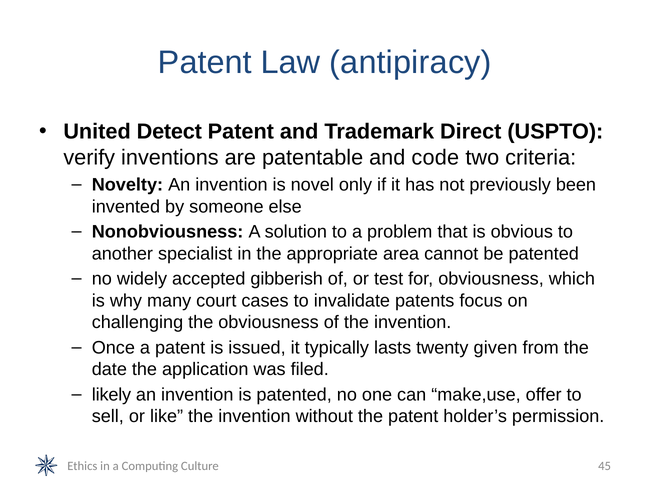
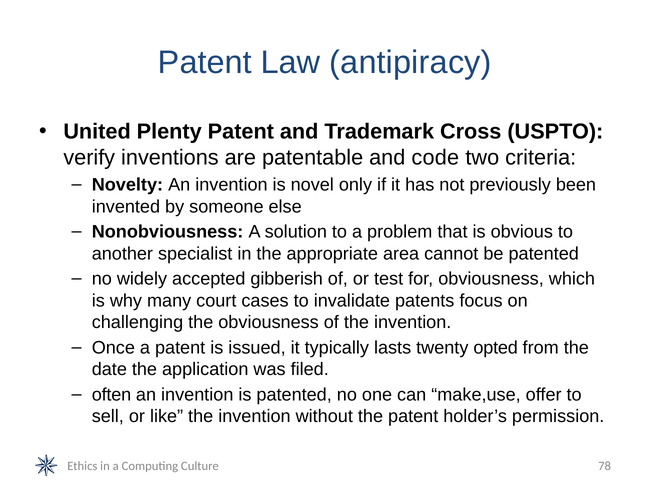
Detect: Detect -> Plenty
Direct: Direct -> Cross
given: given -> opted
likely: likely -> often
45: 45 -> 78
